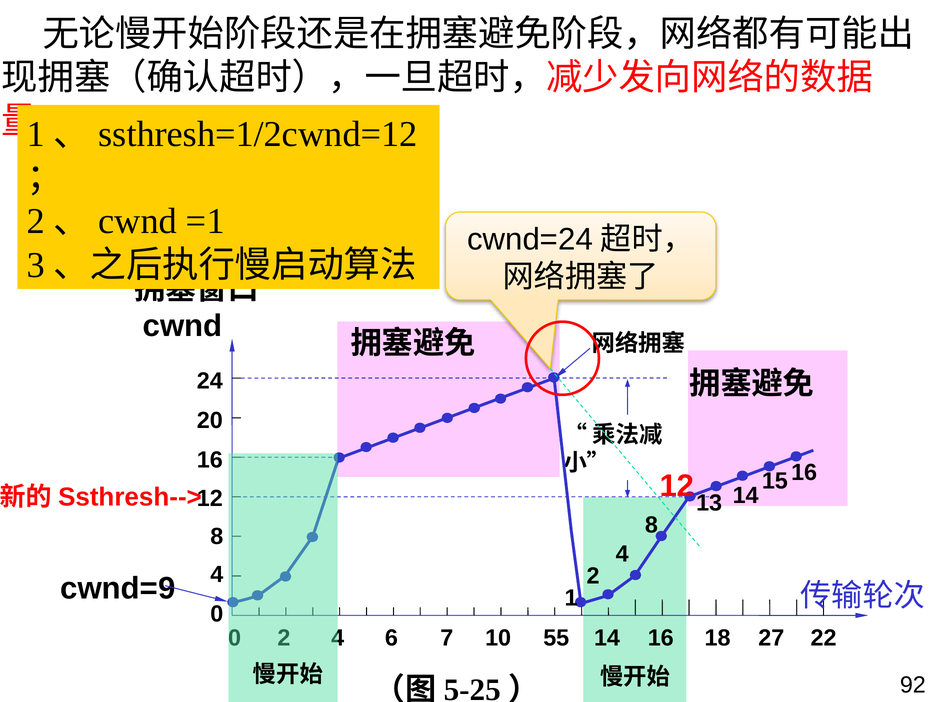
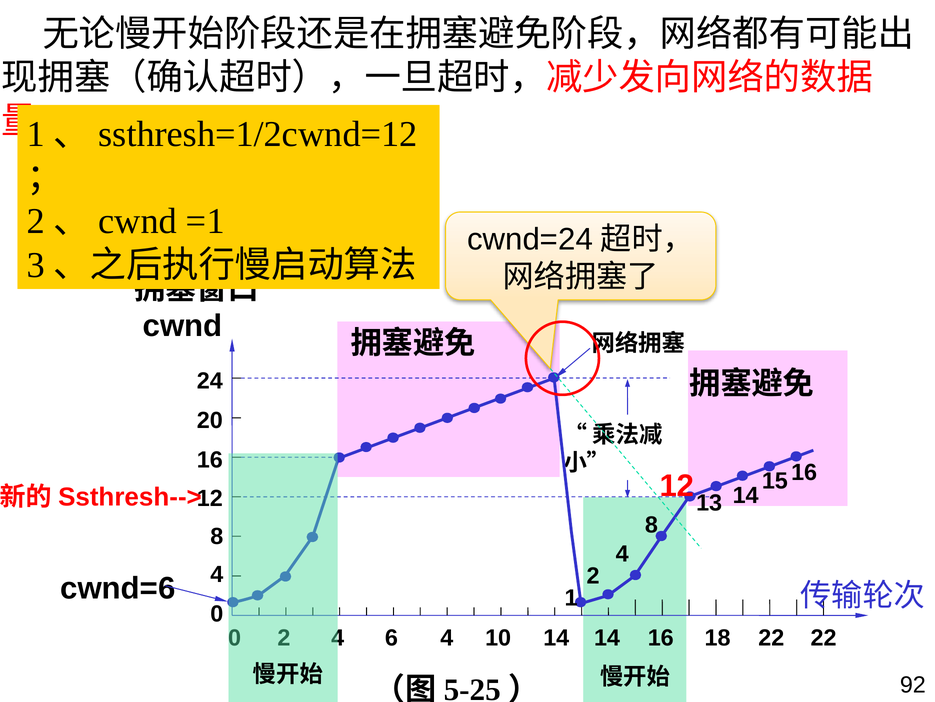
cwnd=9: cwnd=9 -> cwnd=6
6 7: 7 -> 4
10 55: 55 -> 14
18 27: 27 -> 22
